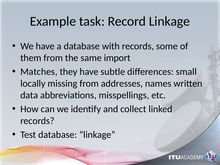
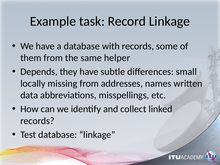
import: import -> helper
Matches: Matches -> Depends
